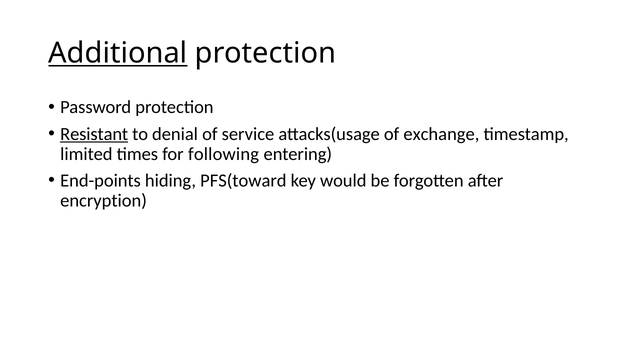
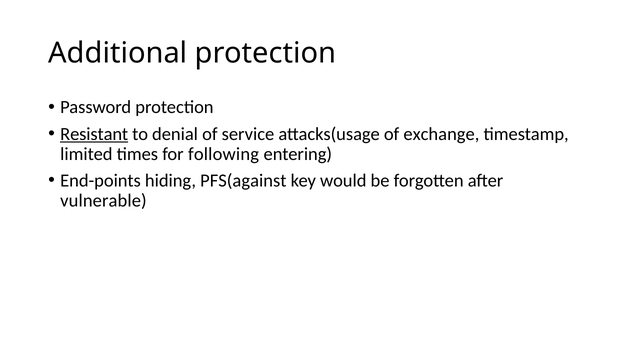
Additional underline: present -> none
PFS(toward: PFS(toward -> PFS(against
encryption: encryption -> vulnerable
